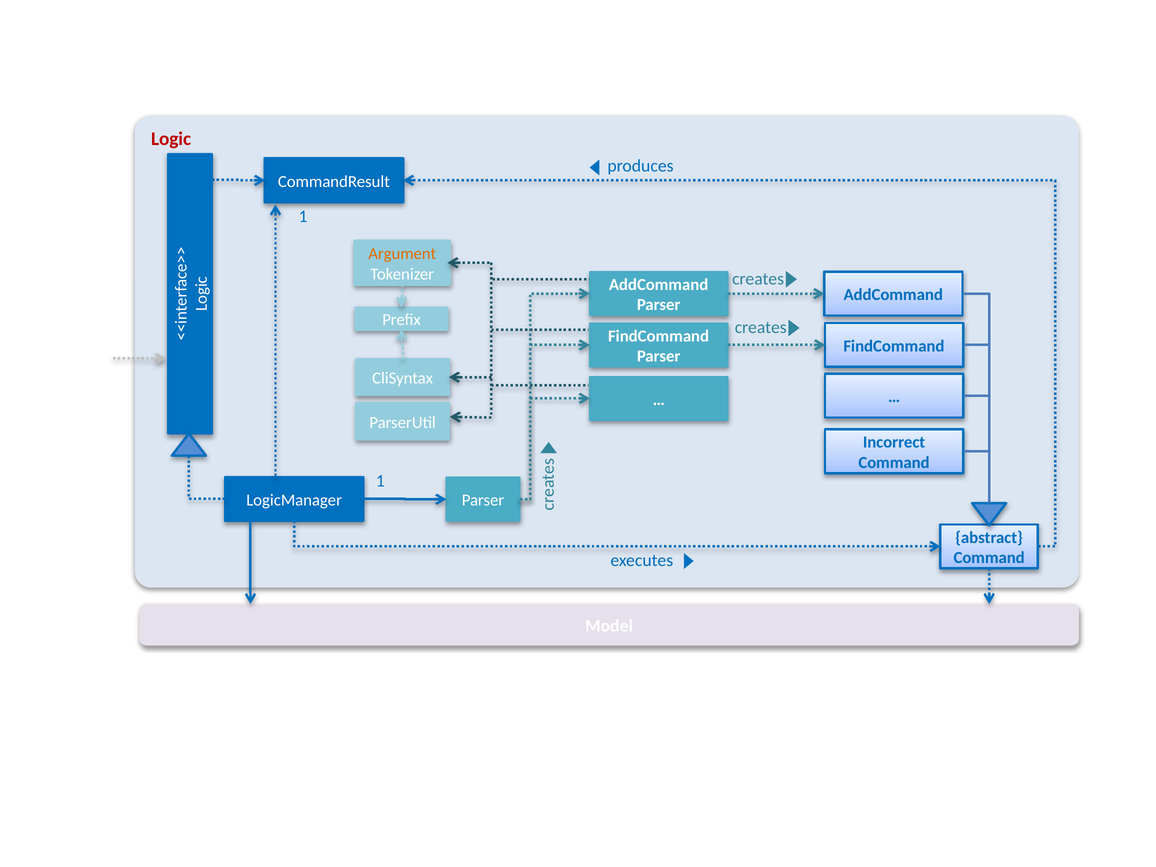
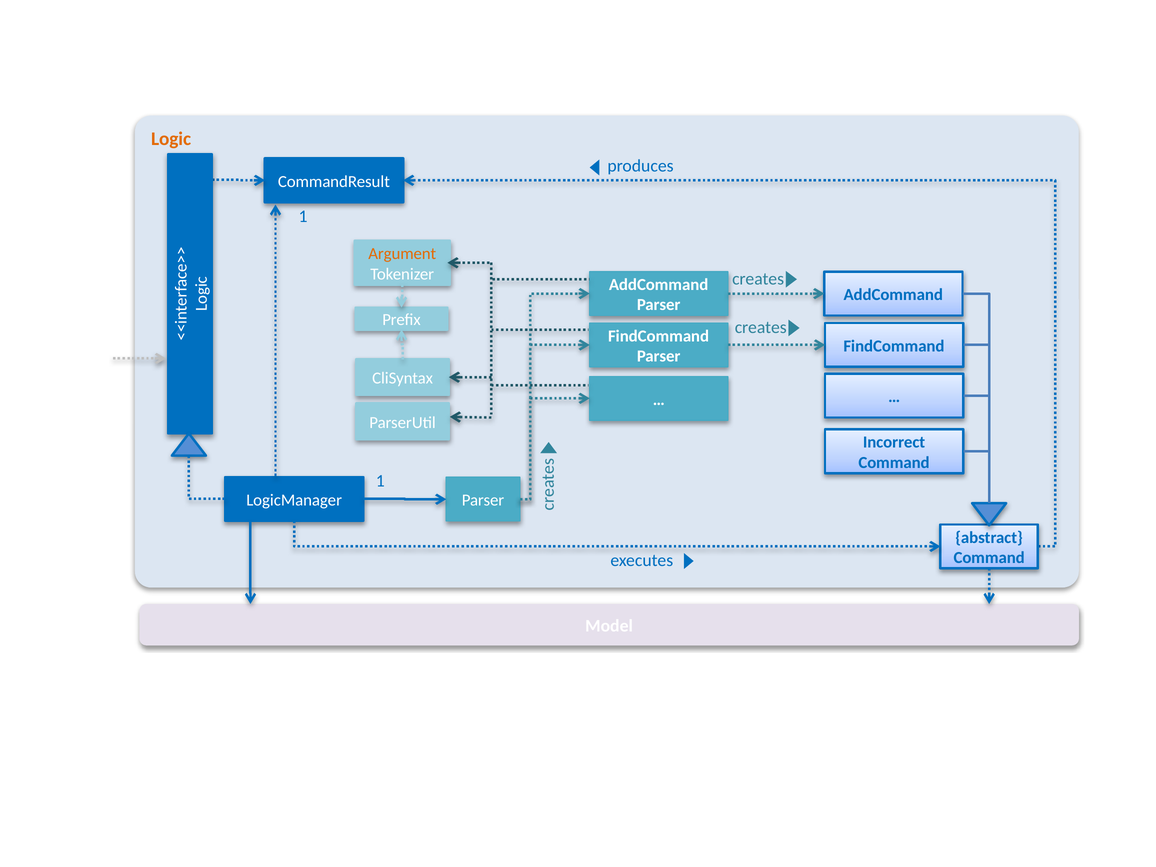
Logic colour: red -> orange
